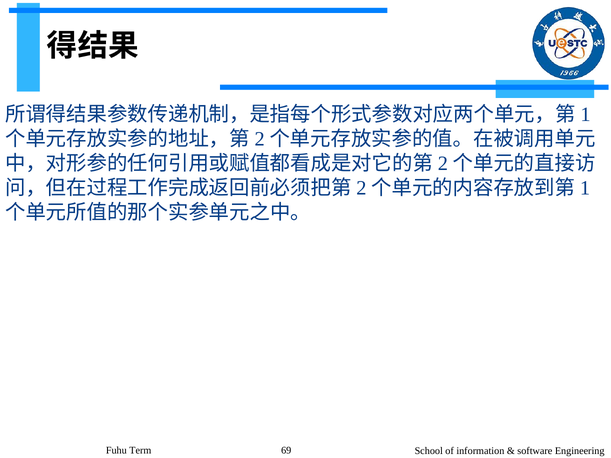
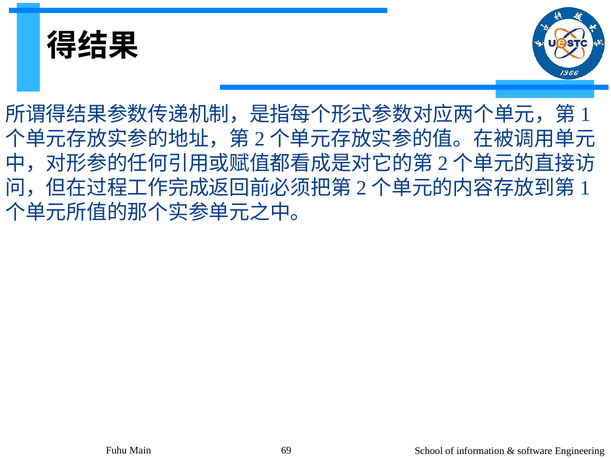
Term: Term -> Main
